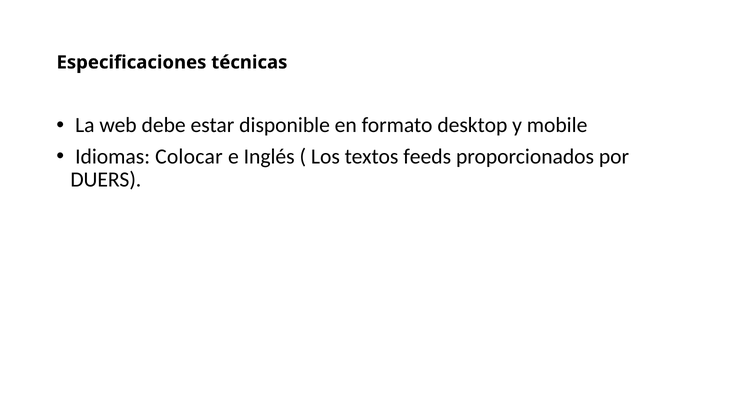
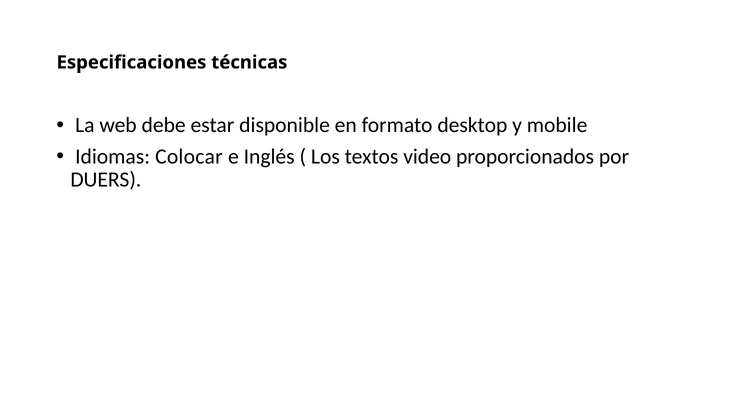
feeds: feeds -> video
